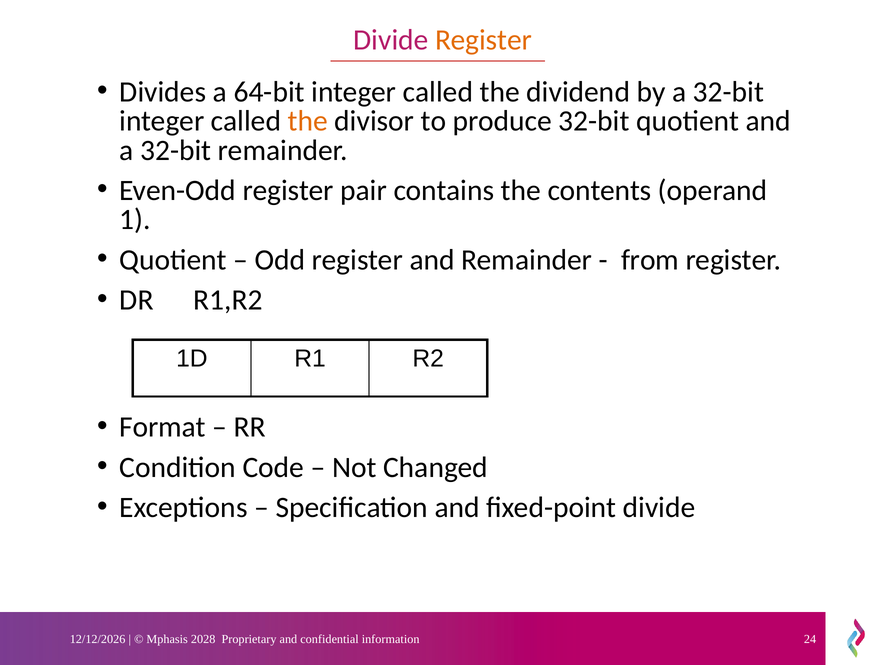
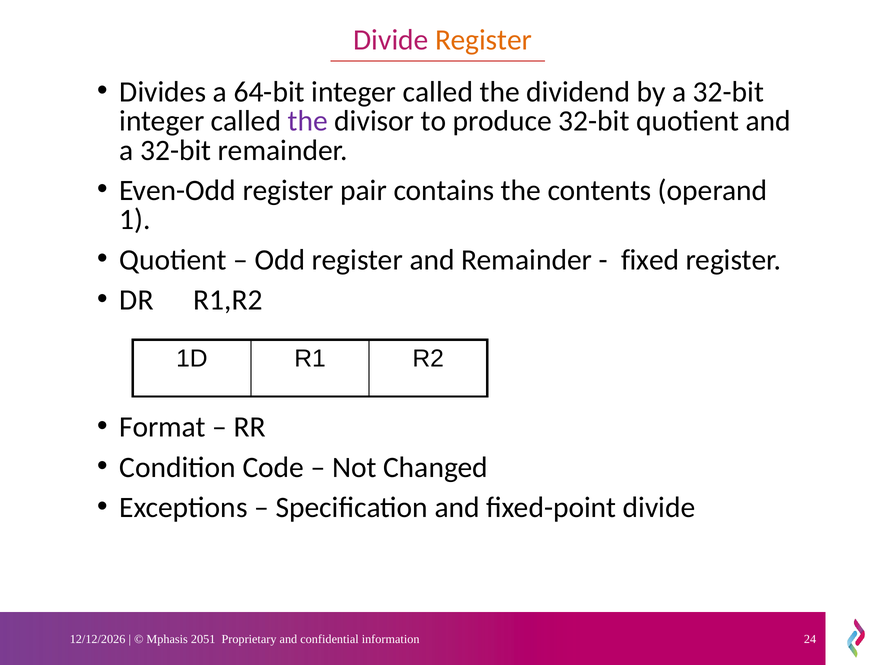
the at (308, 121) colour: orange -> purple
from: from -> fixed
2028: 2028 -> 2051
